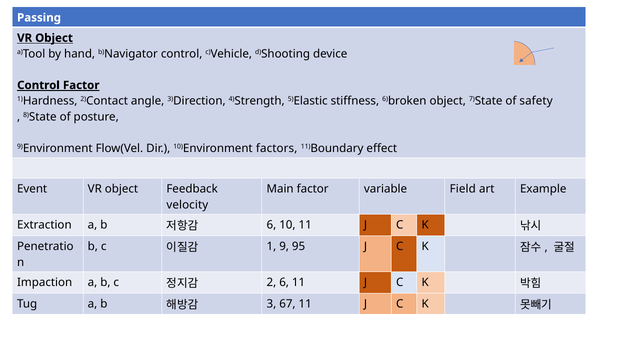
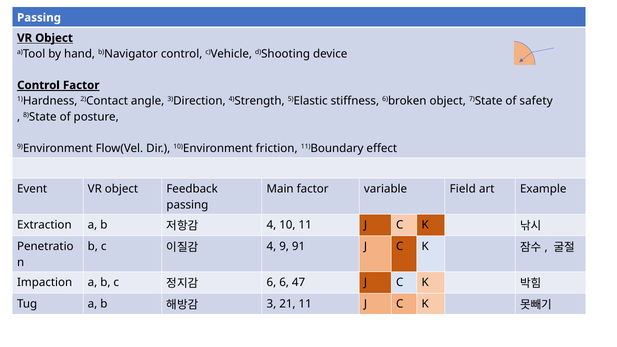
factors: factors -> friction
velocity at (187, 205): velocity -> passing
6 at (271, 225): 6 -> 4
1 at (271, 247): 1 -> 4
95: 95 -> 91
2 at (271, 283): 2 -> 6
6 11: 11 -> 47
67: 67 -> 21
